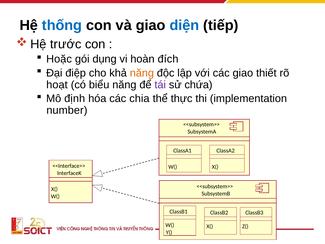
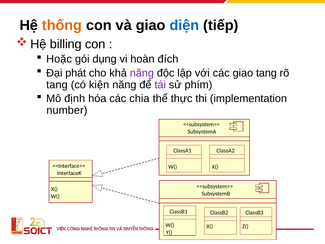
thống colour: blue -> orange
trước: trước -> billing
điệp: điệp -> phát
năng at (142, 73) colour: orange -> purple
giao thiết: thiết -> tang
hoạt at (57, 85): hoạt -> tang
biểu: biểu -> kiện
chứa: chứa -> phím
